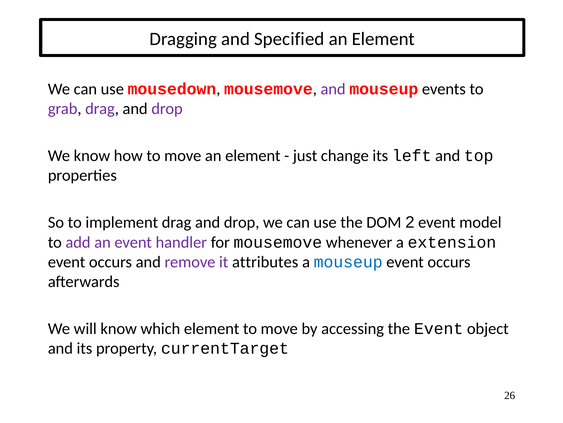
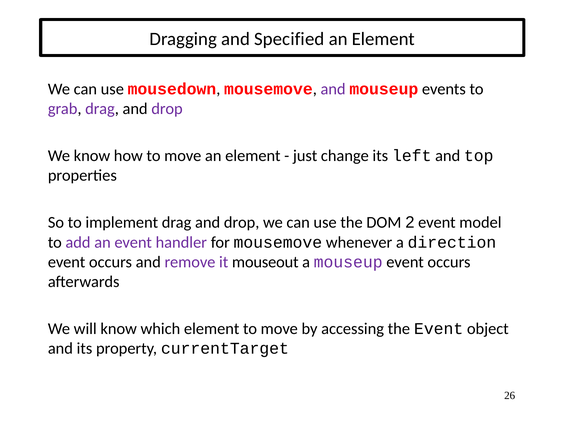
extension: extension -> direction
attributes: attributes -> mouseout
mouseup at (348, 262) colour: blue -> purple
